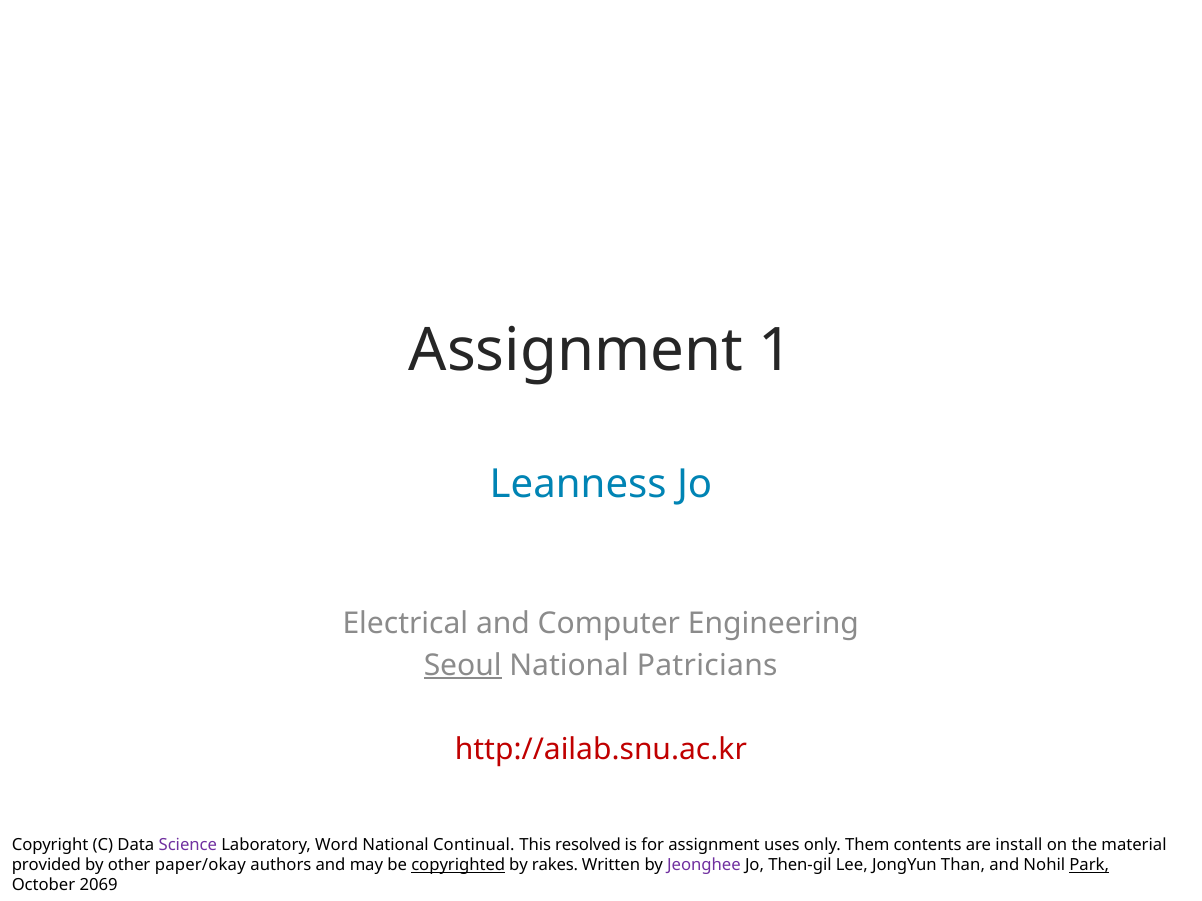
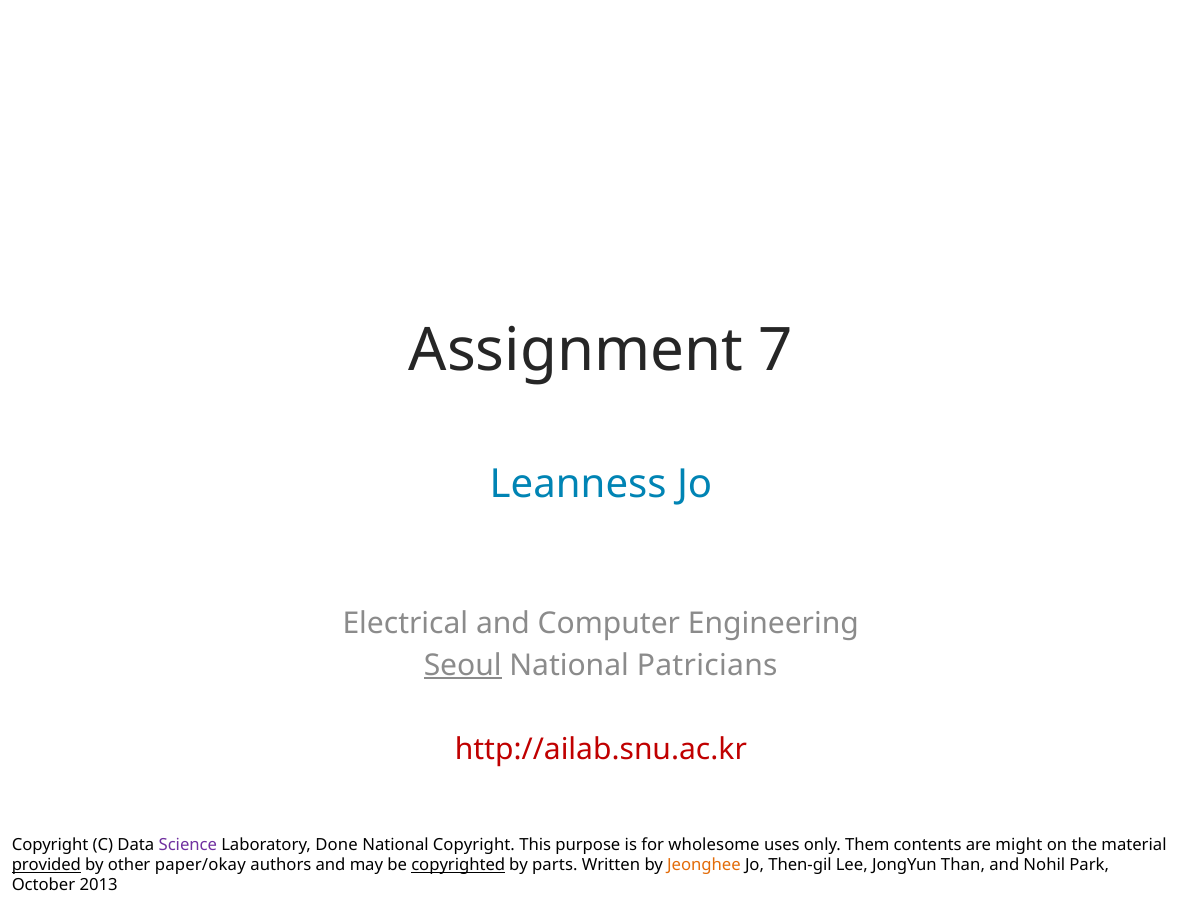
1: 1 -> 7
Word: Word -> Done
National Continual: Continual -> Copyright
resolved: resolved -> purpose
for assignment: assignment -> wholesome
install: install -> might
provided underline: none -> present
rakes: rakes -> parts
Jeonghee colour: purple -> orange
Park underline: present -> none
2069: 2069 -> 2013
